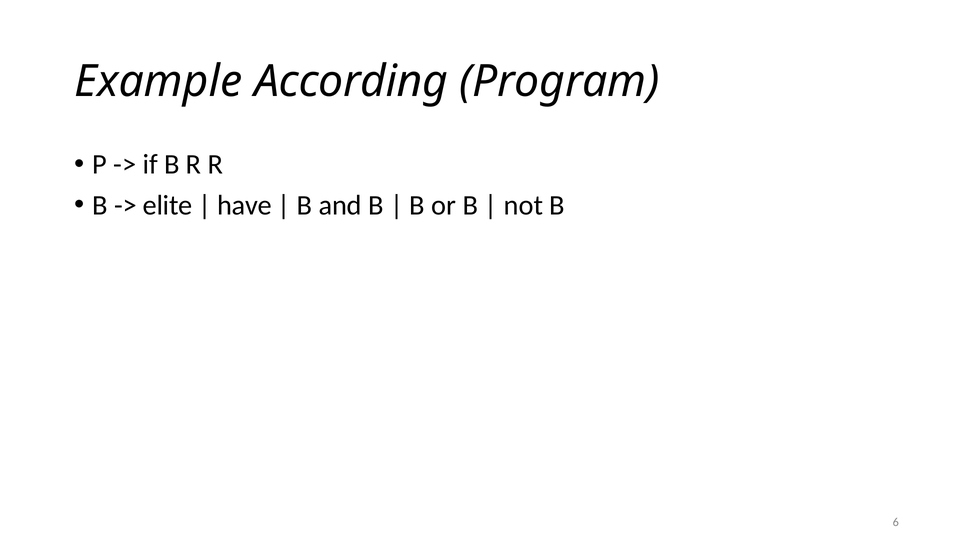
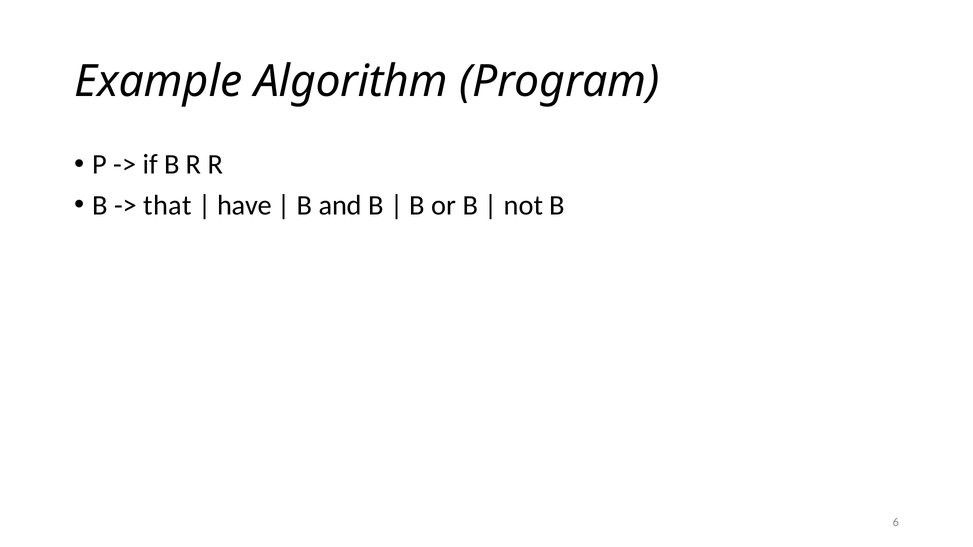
According: According -> Algorithm
elite: elite -> that
